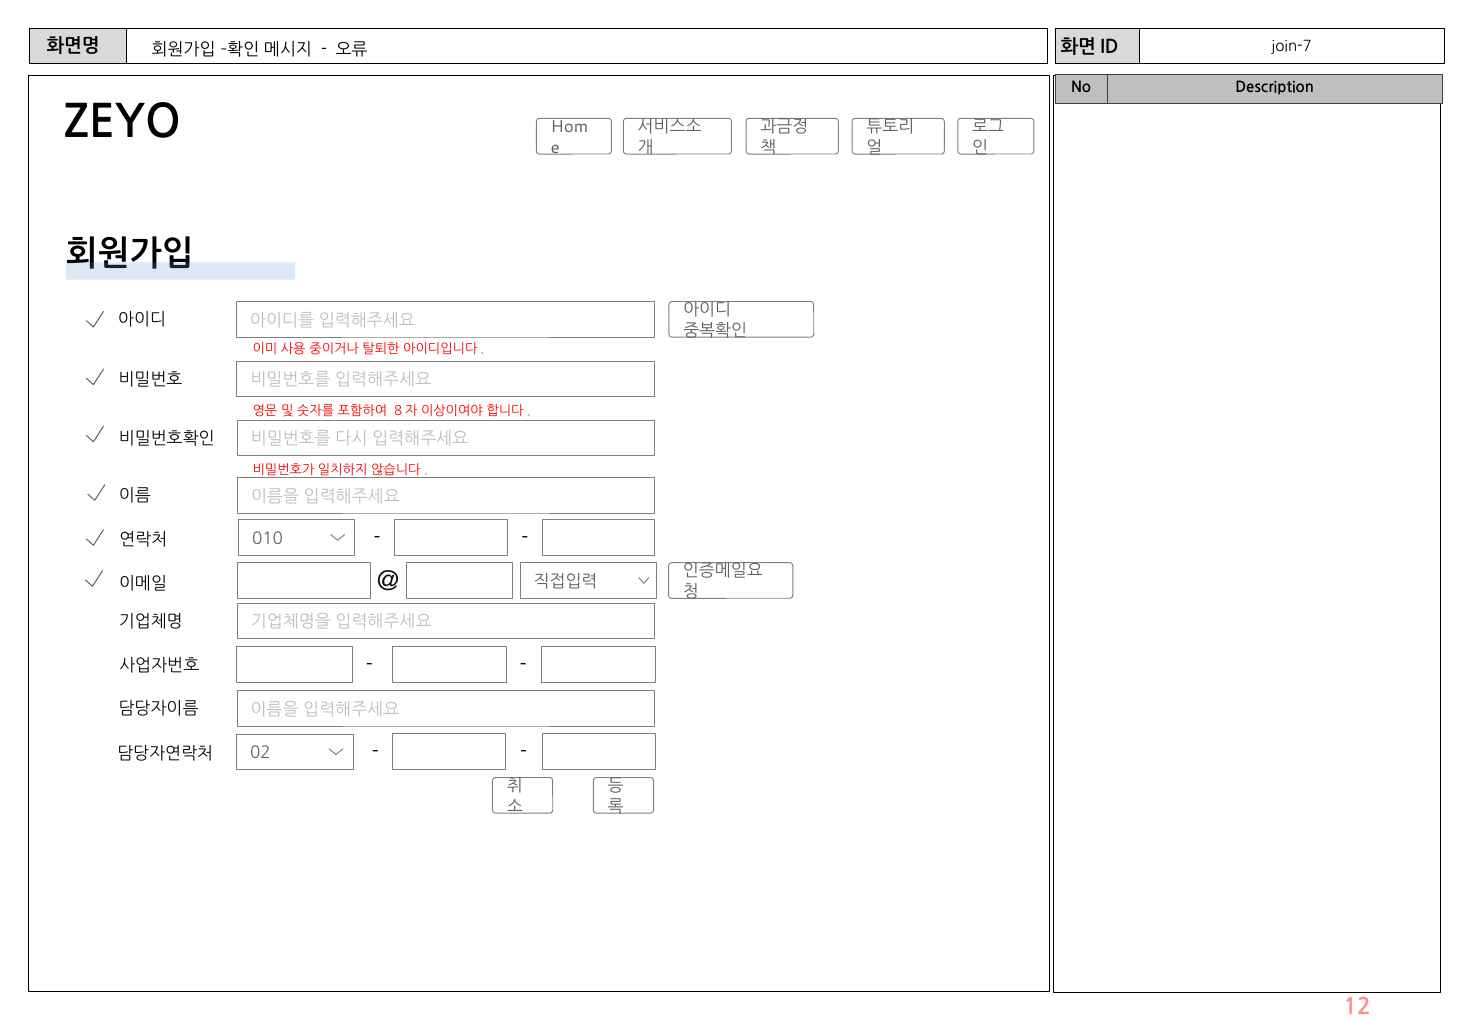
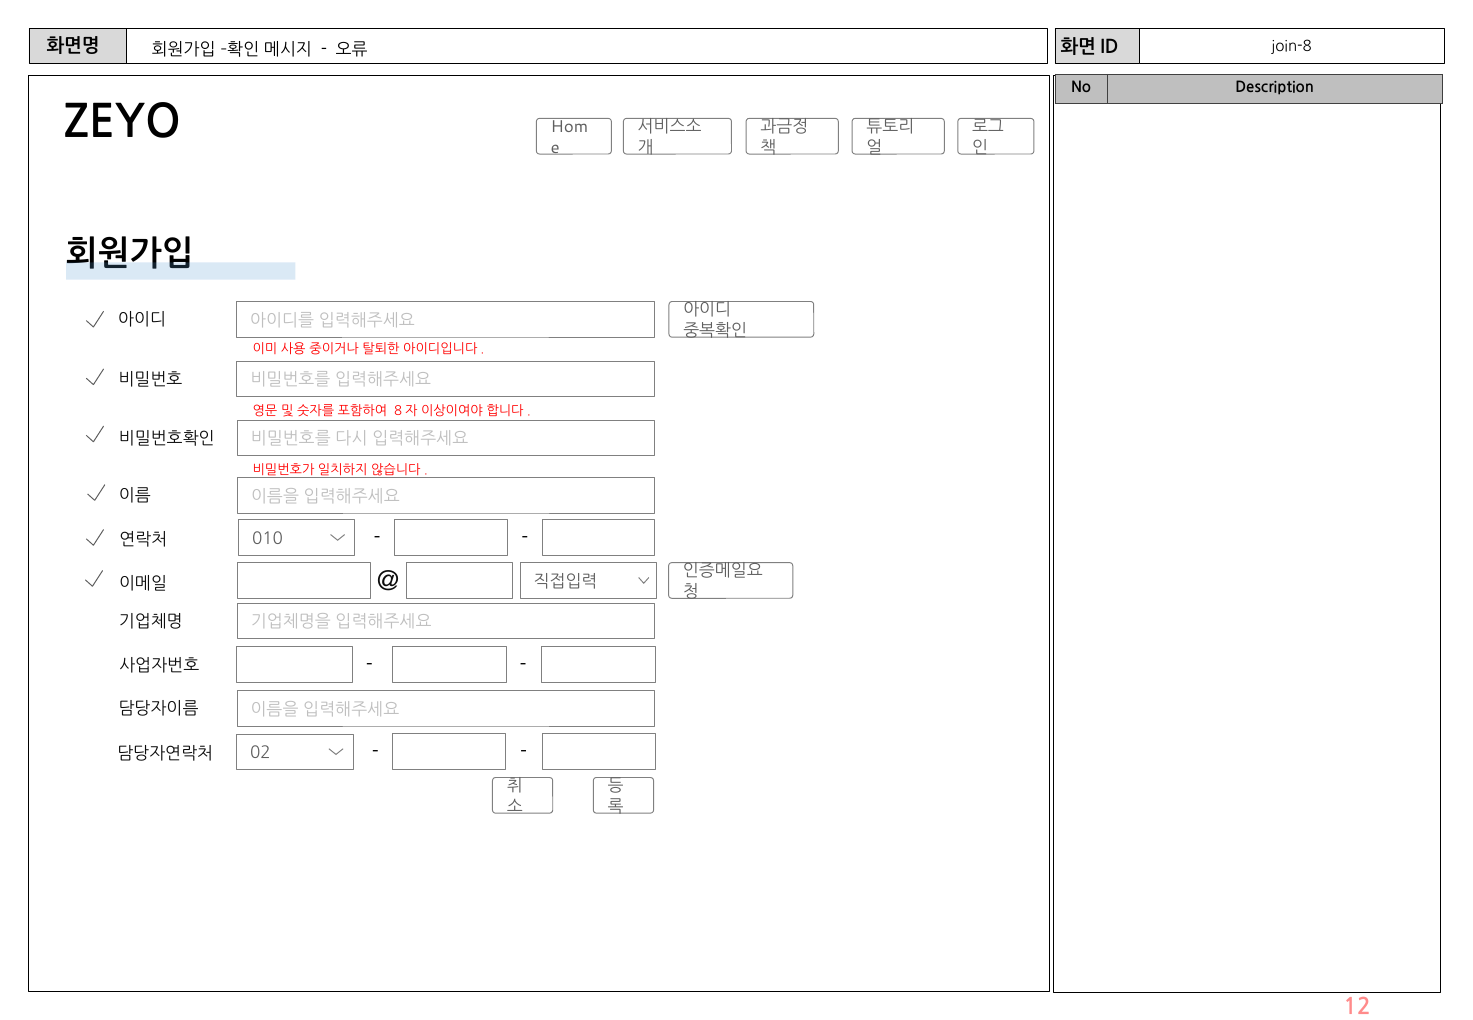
join-7: join-7 -> join-8
